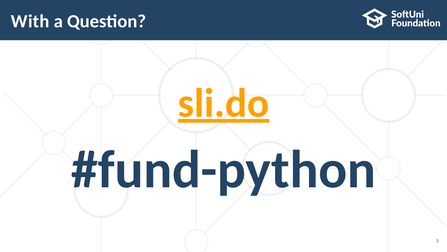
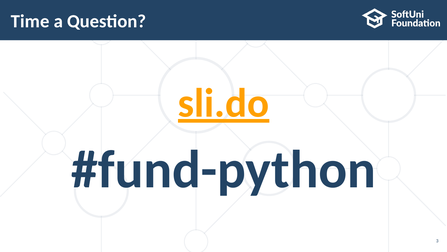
With: With -> Time
